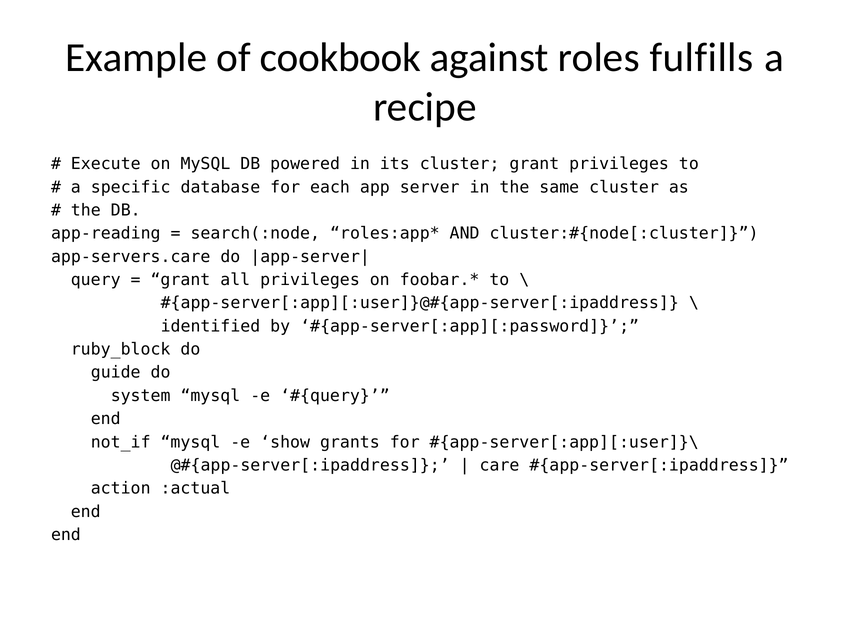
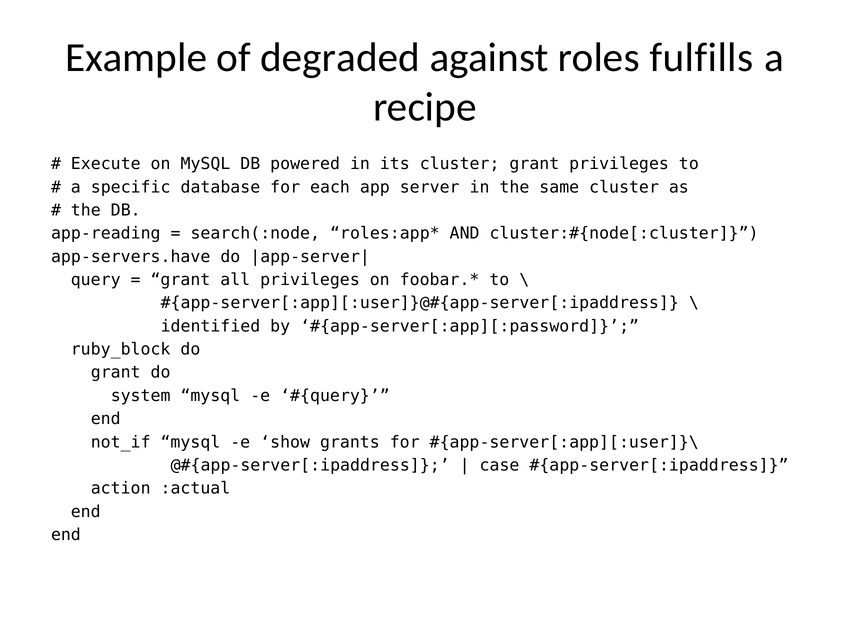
cookbook: cookbook -> degraded
app-servers.care: app-servers.care -> app-servers.have
guide at (116, 373): guide -> grant
care: care -> case
